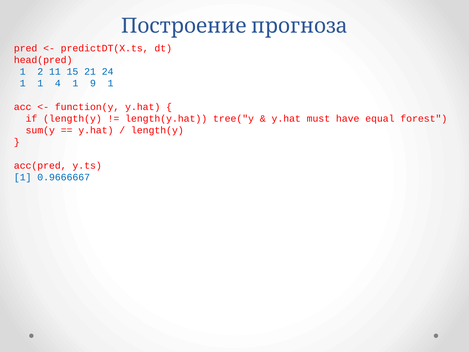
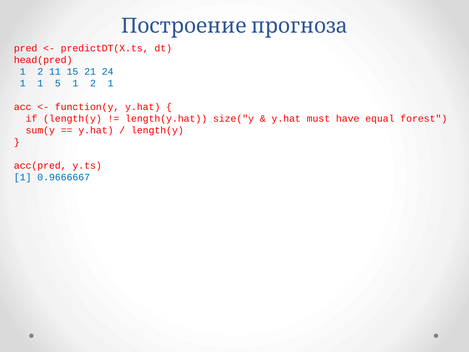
4: 4 -> 5
9 at (93, 83): 9 -> 2
tree("y: tree("y -> size("y
